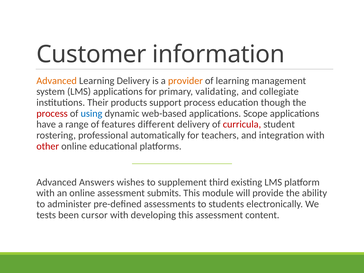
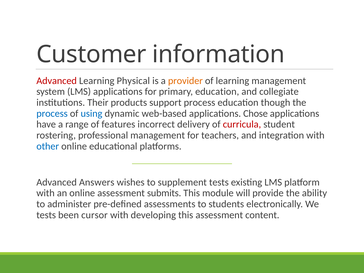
Advanced at (57, 81) colour: orange -> red
Learning Delivery: Delivery -> Physical
primary validating: validating -> education
process at (52, 113) colour: red -> blue
Scope: Scope -> Chose
different: different -> incorrect
professional automatically: automatically -> management
other colour: red -> blue
supplement third: third -> tests
